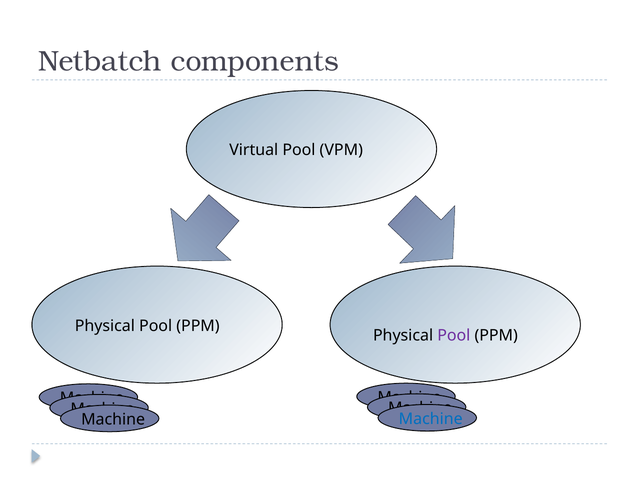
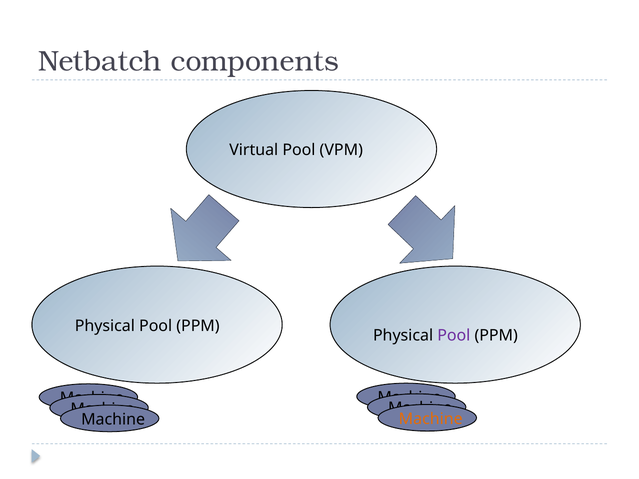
Machine at (431, 419) colour: blue -> orange
